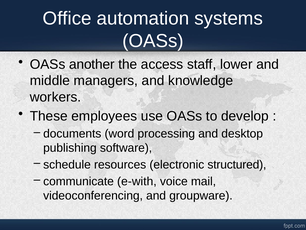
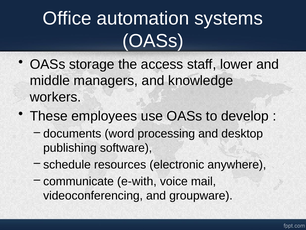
another: another -> storage
structured: structured -> anywhere
